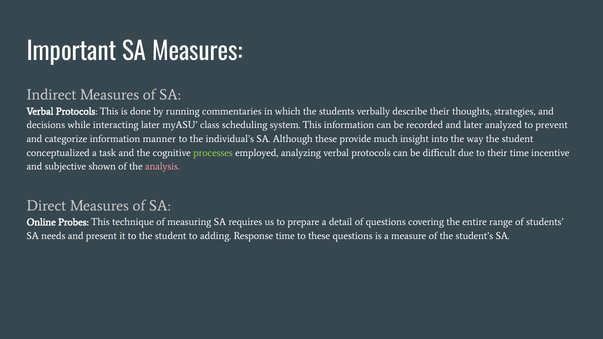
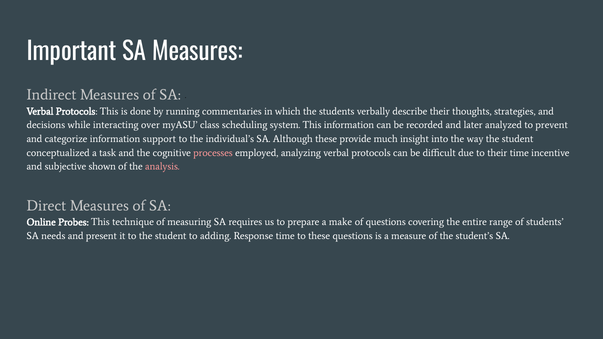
interacting later: later -> over
manner: manner -> support
processes colour: light green -> pink
detail: detail -> make
